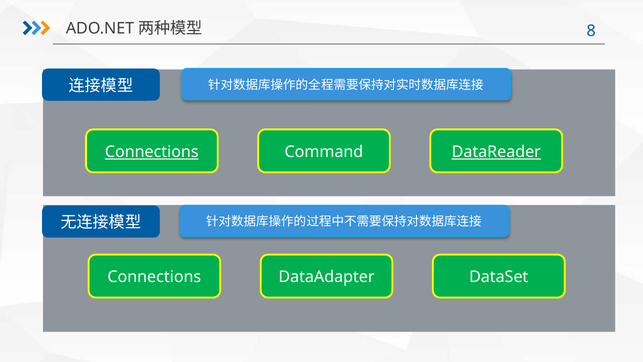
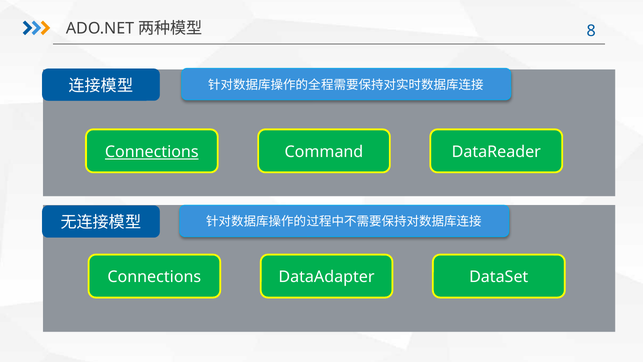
DataReader underline: present -> none
